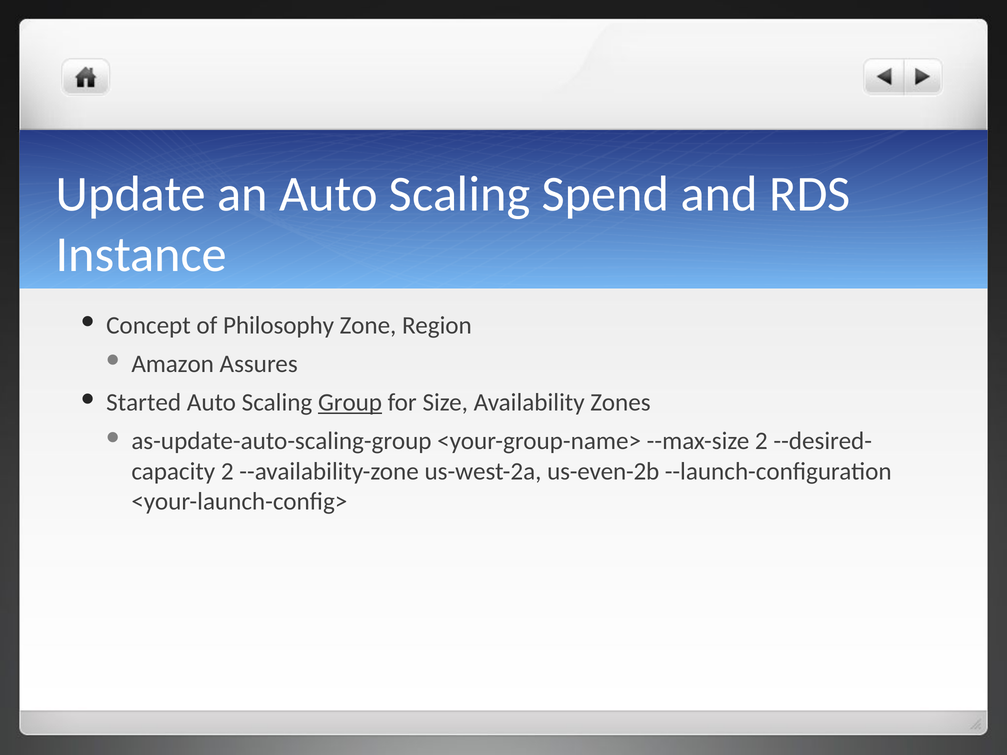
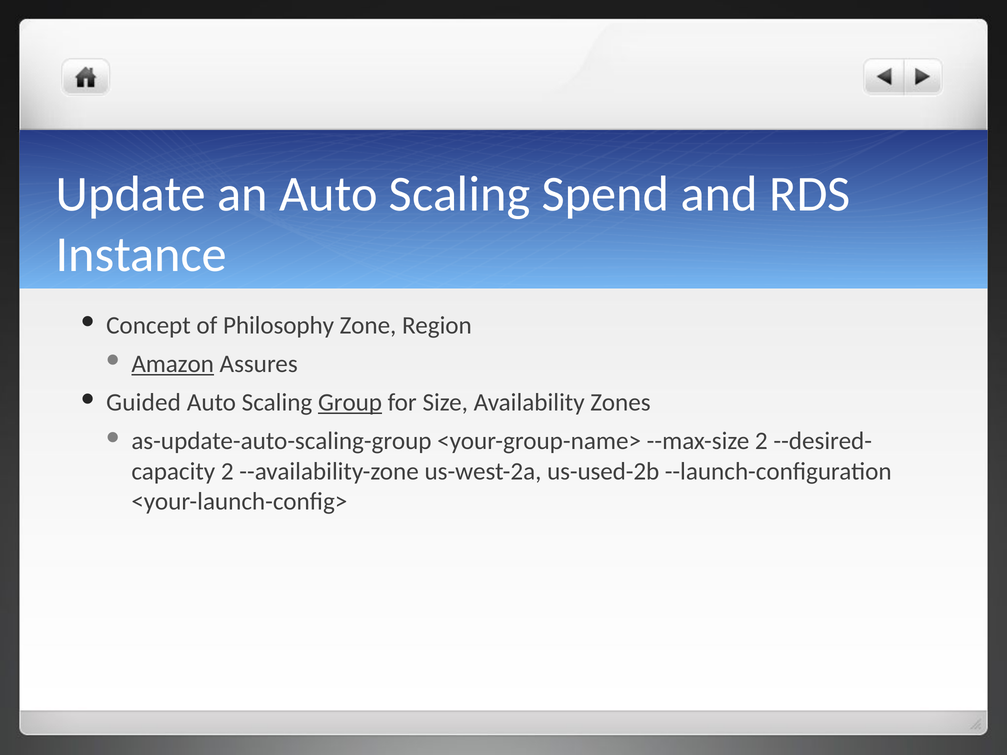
Amazon underline: none -> present
Started: Started -> Guided
us-even-2b: us-even-2b -> us-used-2b
